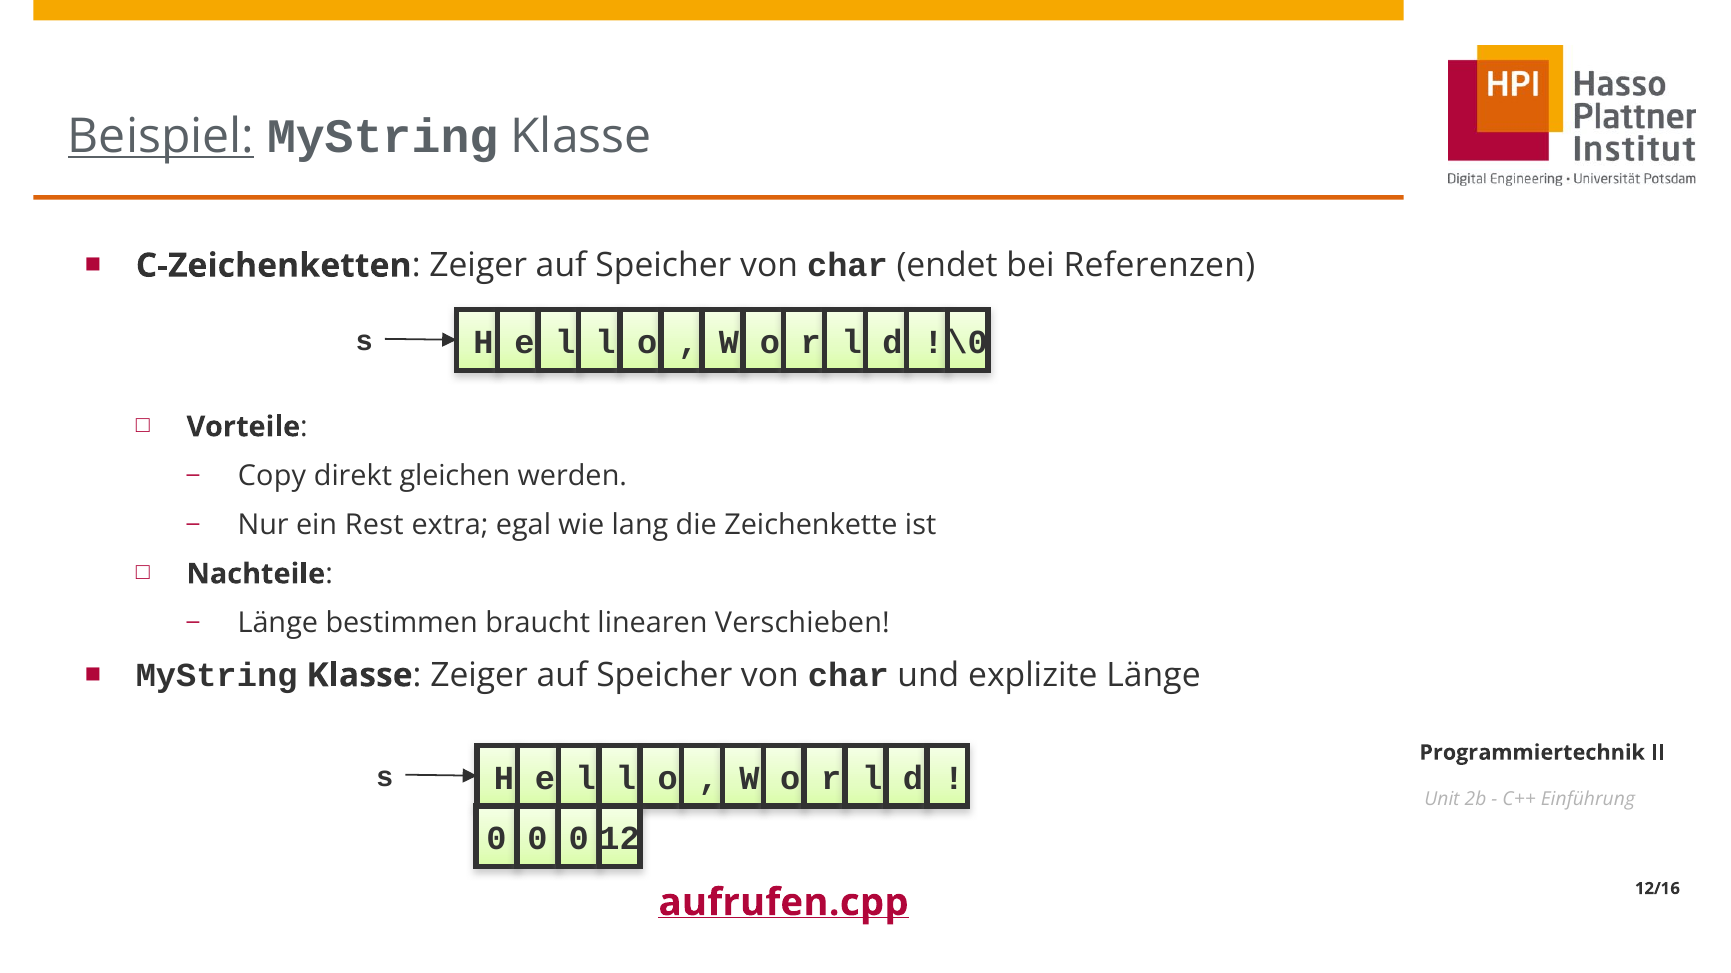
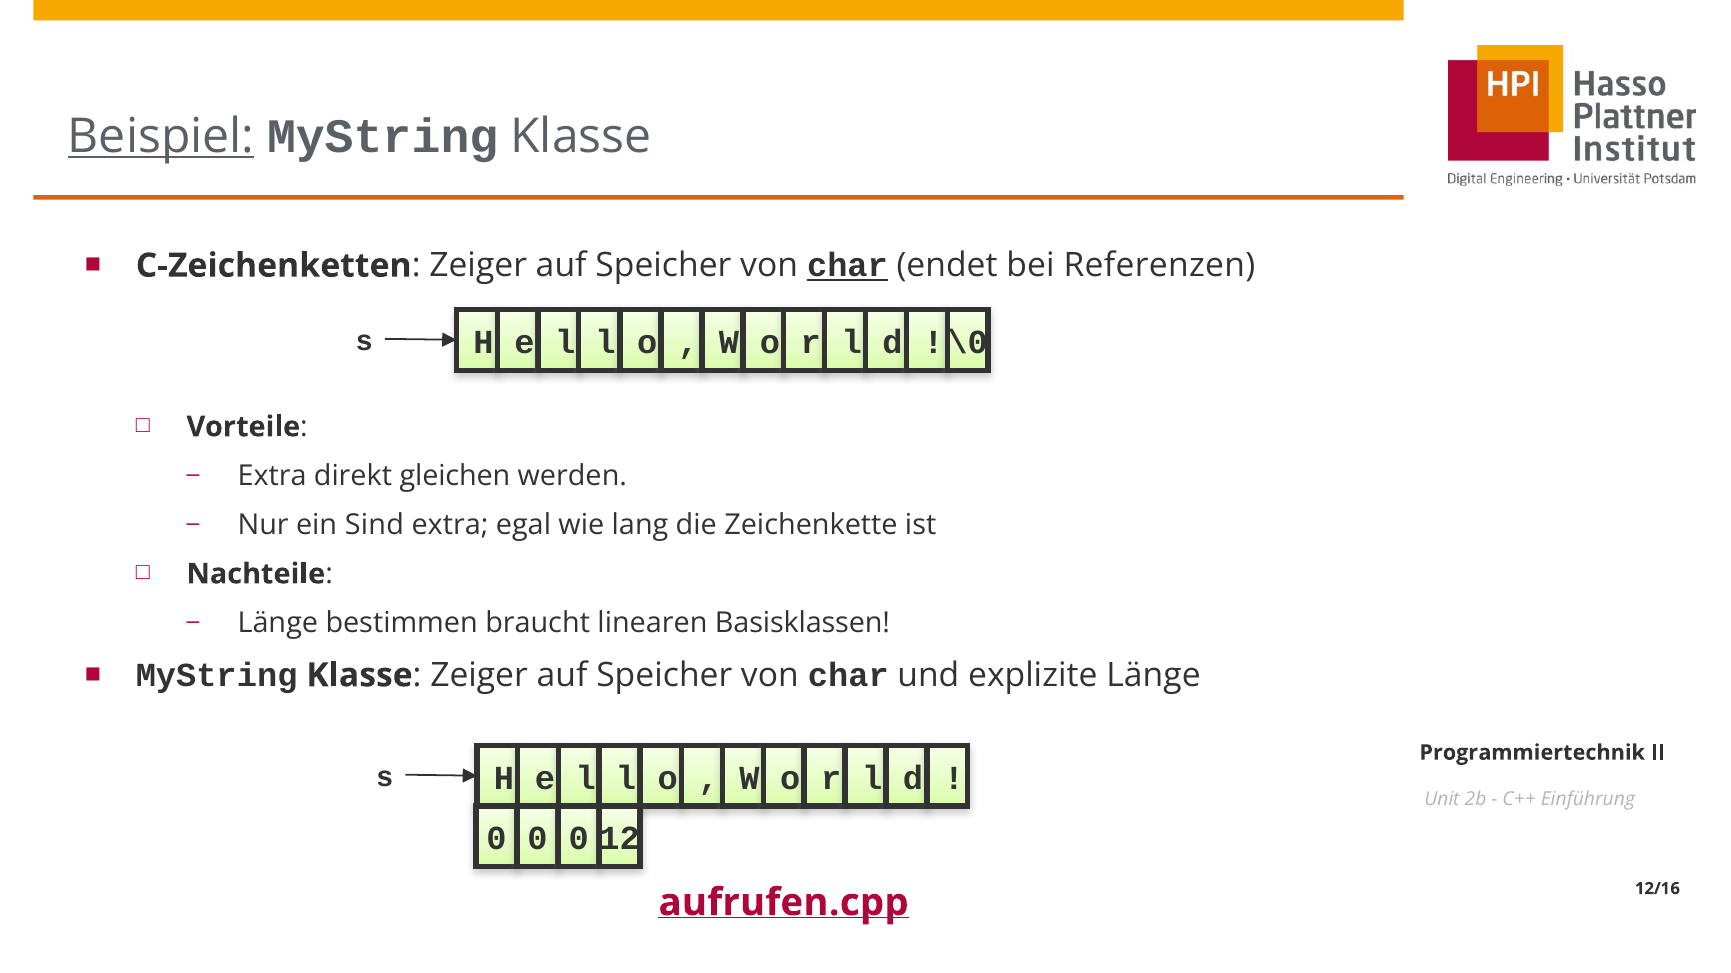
char at (847, 266) underline: none -> present
Copy at (272, 476): Copy -> Extra
Rest: Rest -> Sind
Verschieben: Verschieben -> Basisklassen
